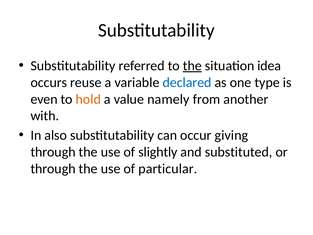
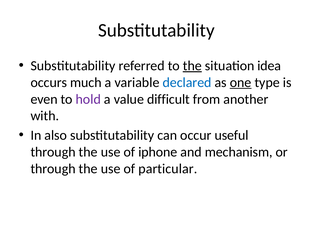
reuse: reuse -> much
one underline: none -> present
hold colour: orange -> purple
namely: namely -> difficult
giving: giving -> useful
slightly: slightly -> iphone
substituted: substituted -> mechanism
